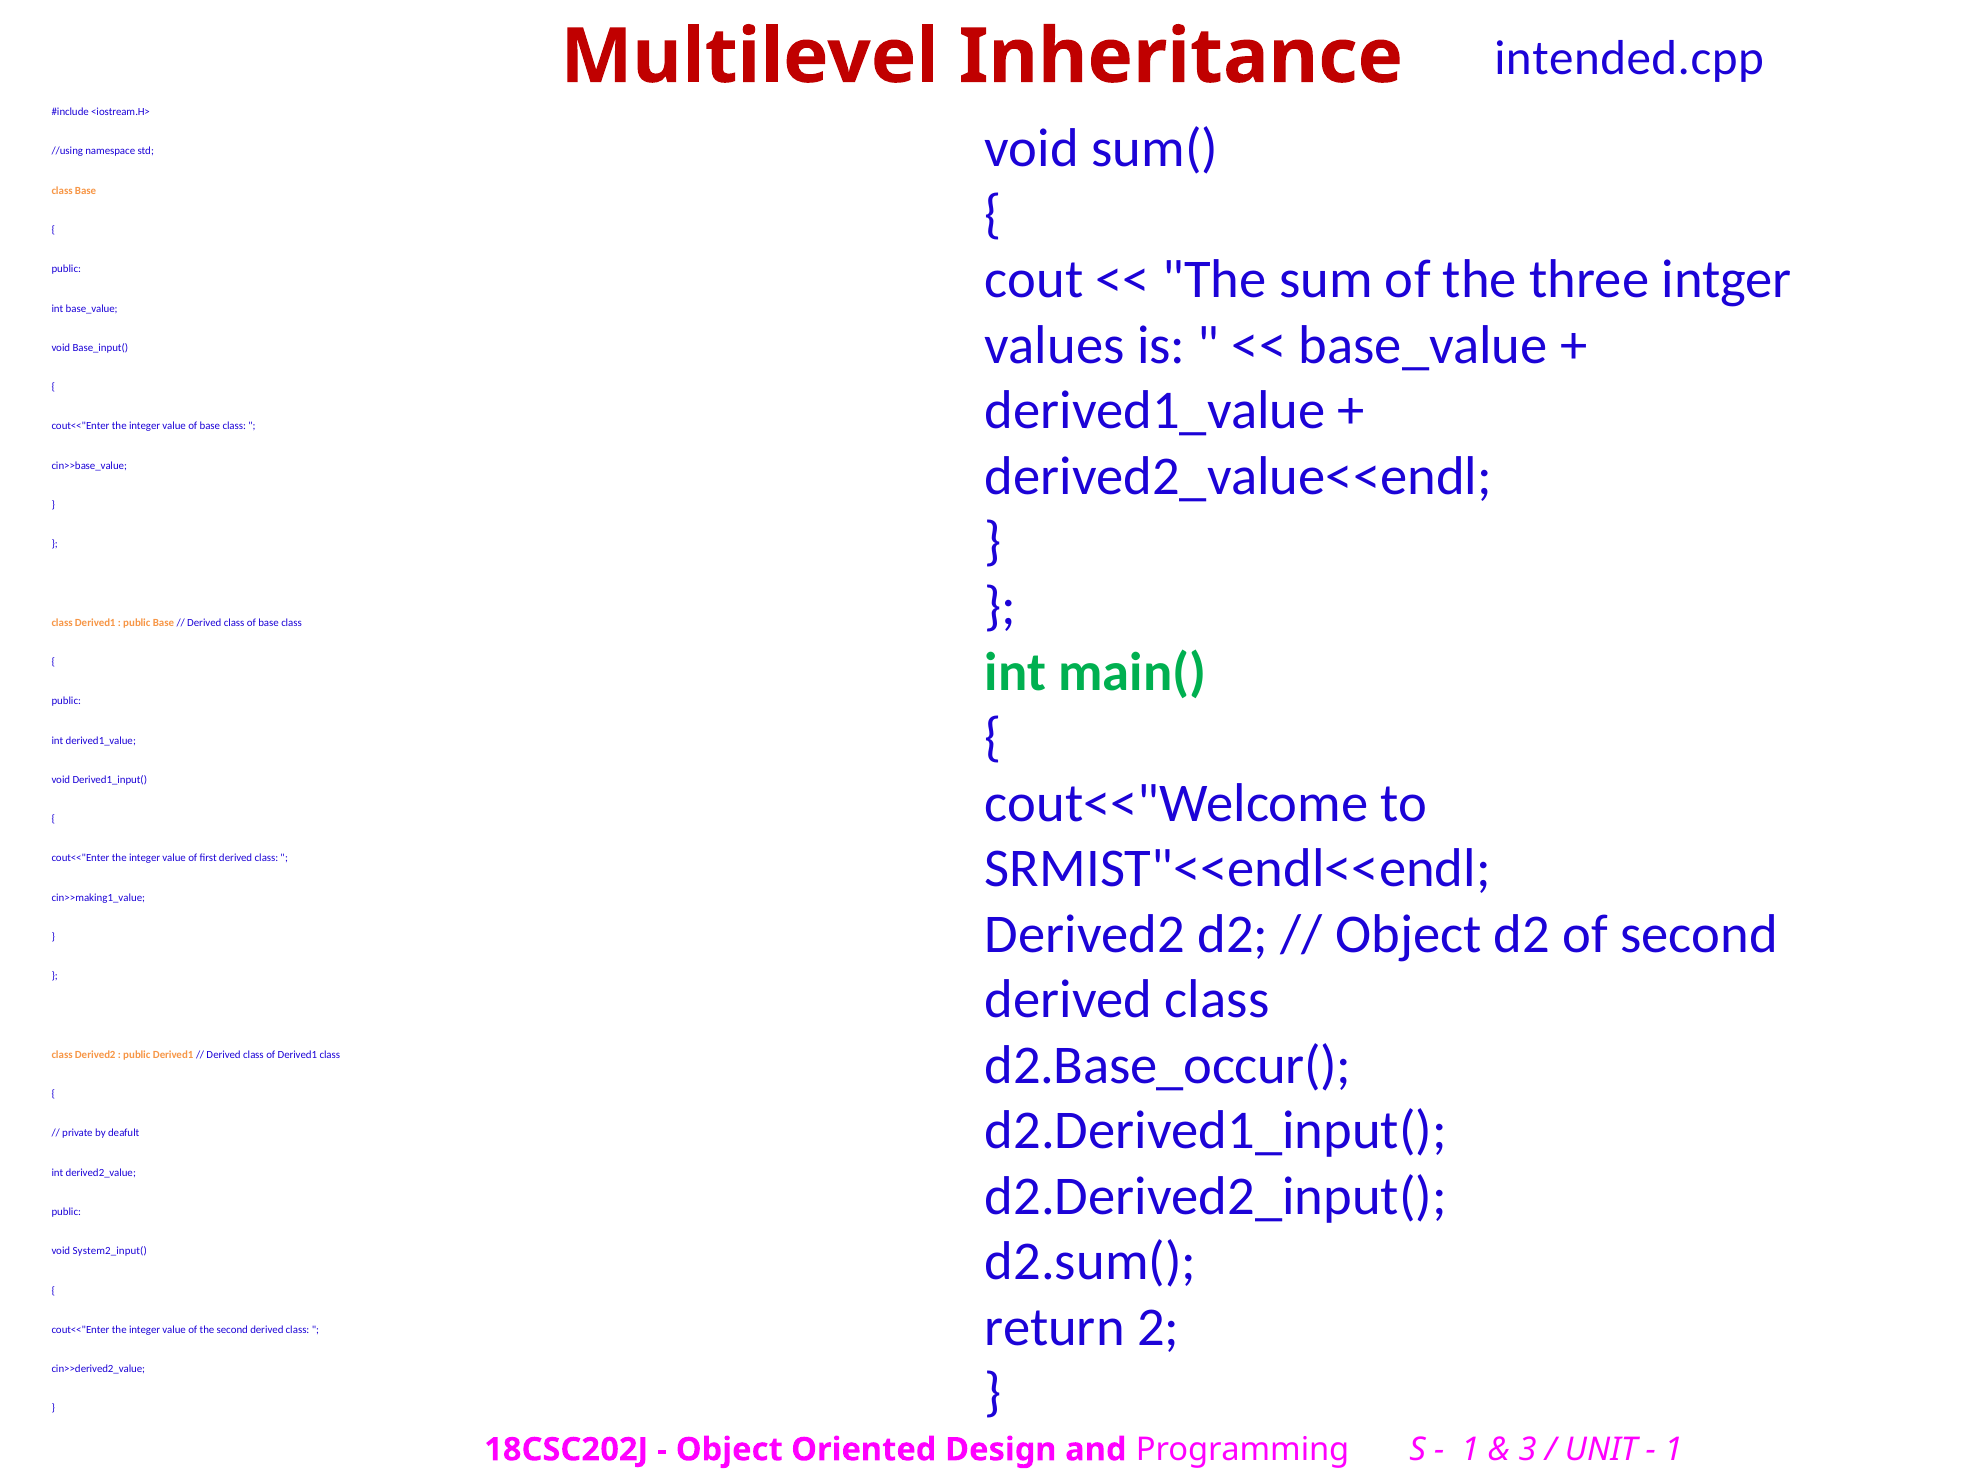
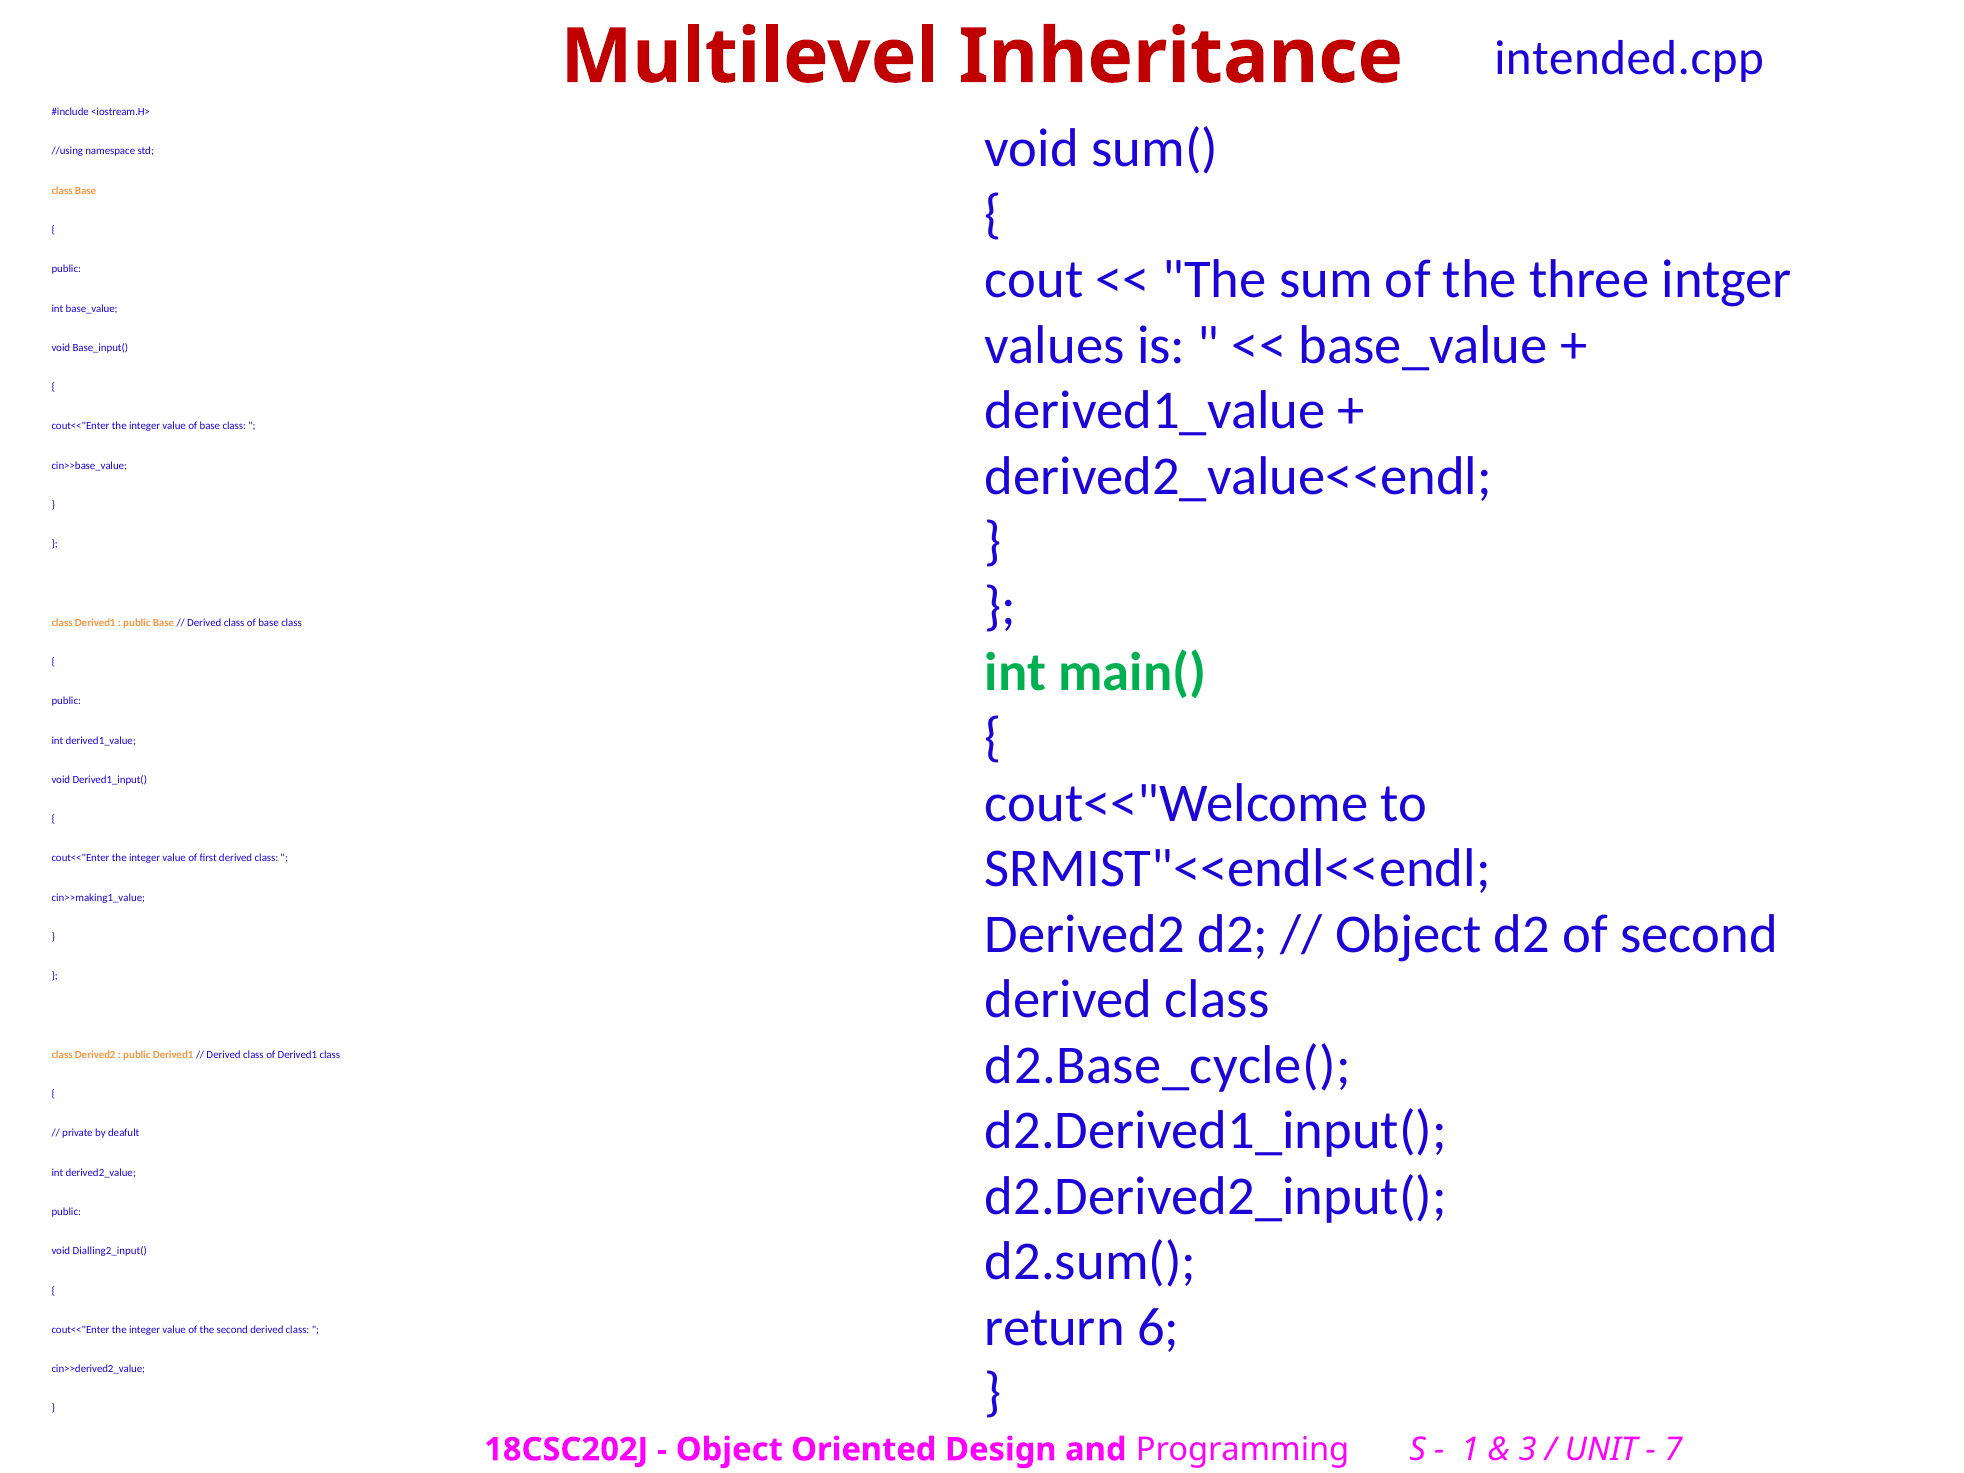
d2.Base_occur(: d2.Base_occur( -> d2.Base_cycle(
System2_input(: System2_input( -> Dialling2_input(
2: 2 -> 6
1 at (1674, 1450): 1 -> 7
